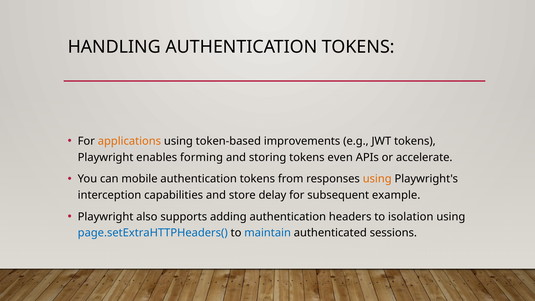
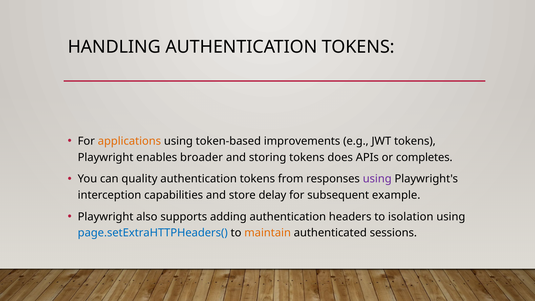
forming: forming -> broader
even: even -> does
accelerate: accelerate -> completes
mobile: mobile -> quality
using at (377, 179) colour: orange -> purple
maintain colour: blue -> orange
